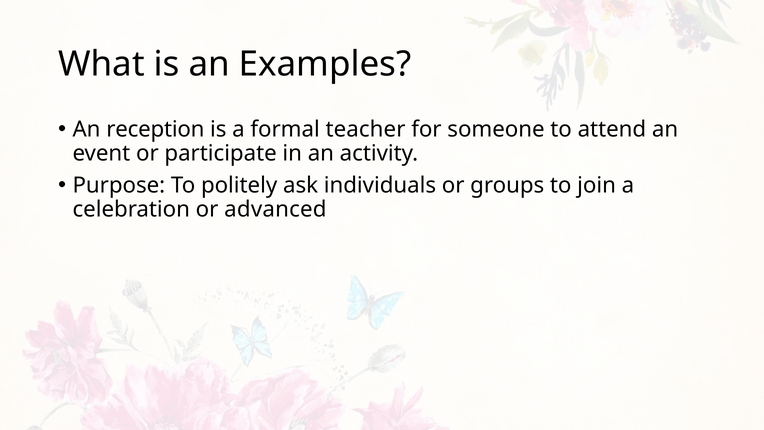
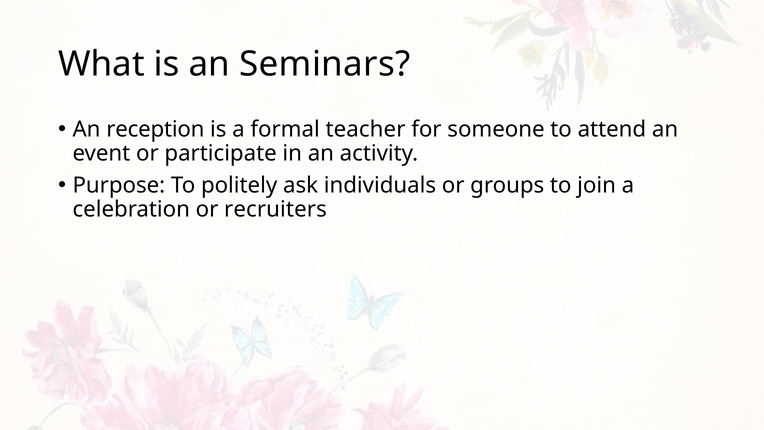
Examples: Examples -> Seminars
advanced: advanced -> recruiters
